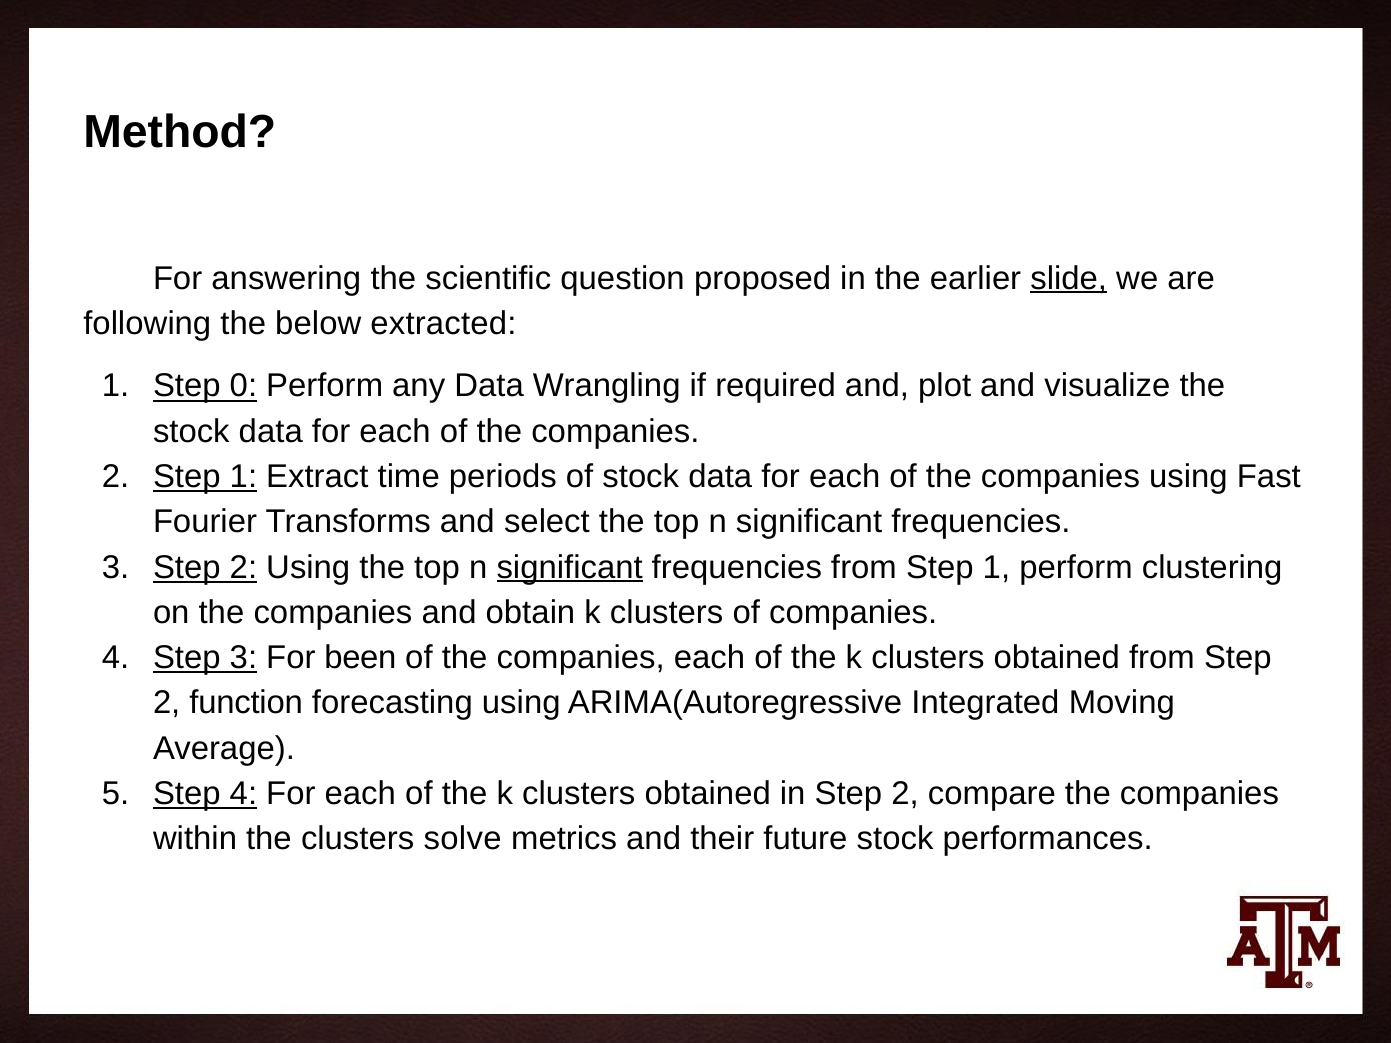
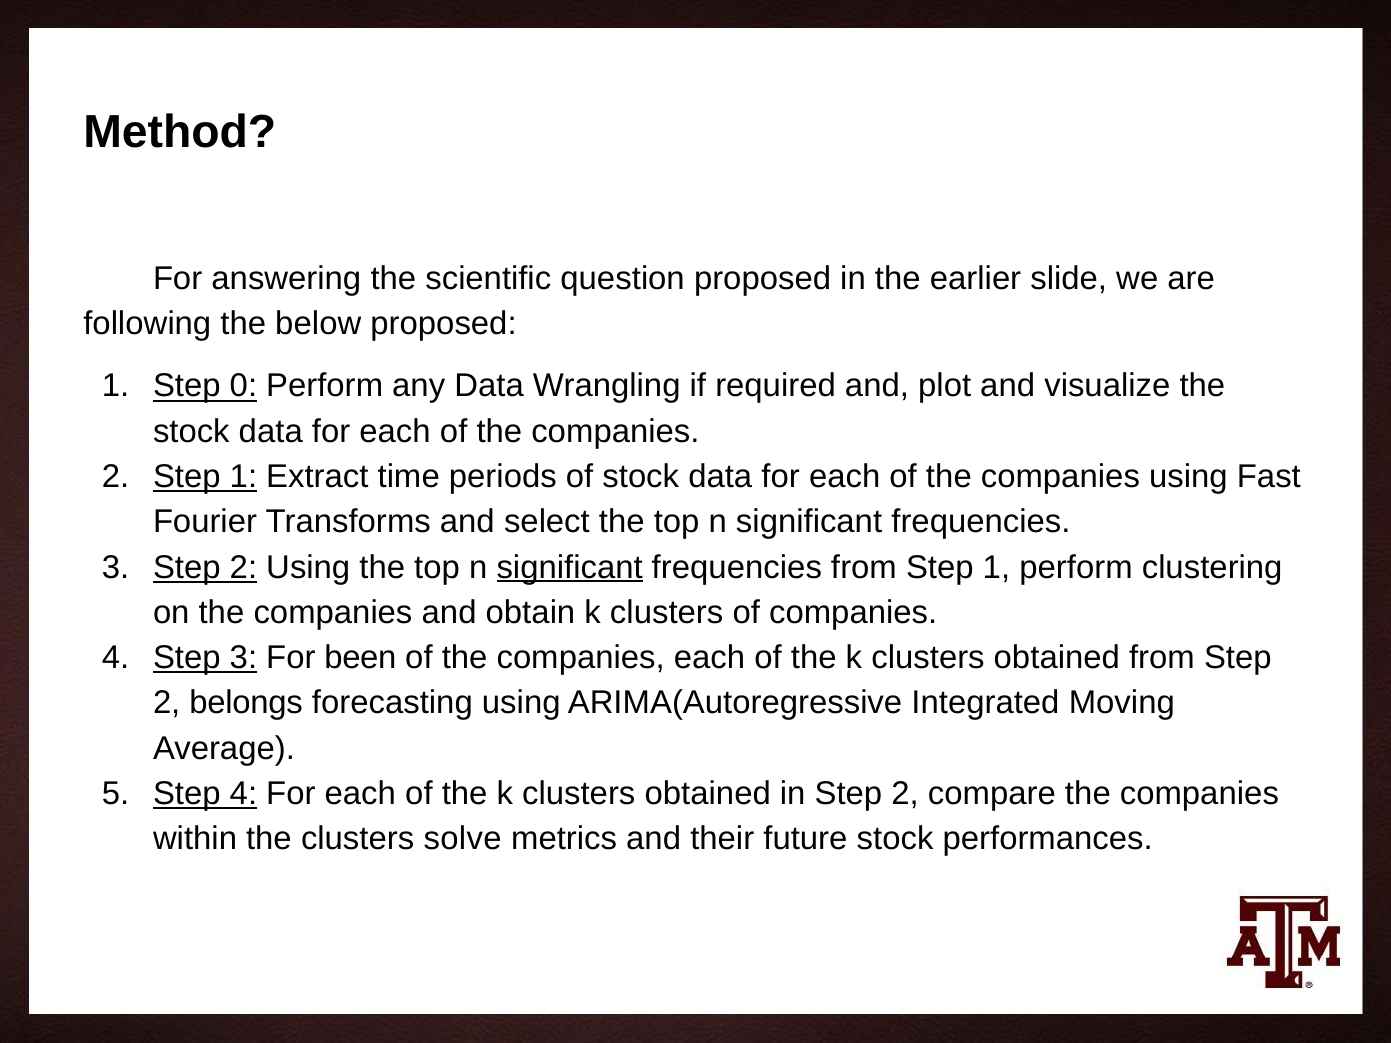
slide underline: present -> none
below extracted: extracted -> proposed
function: function -> belongs
